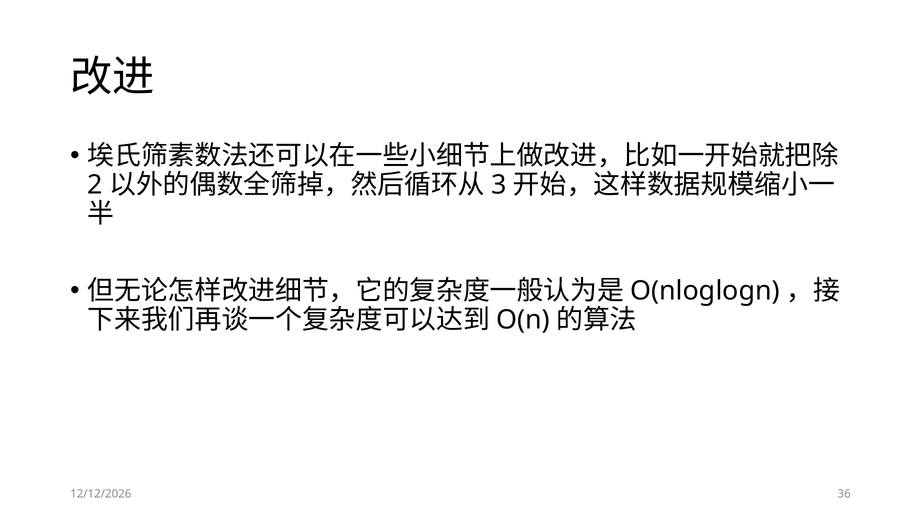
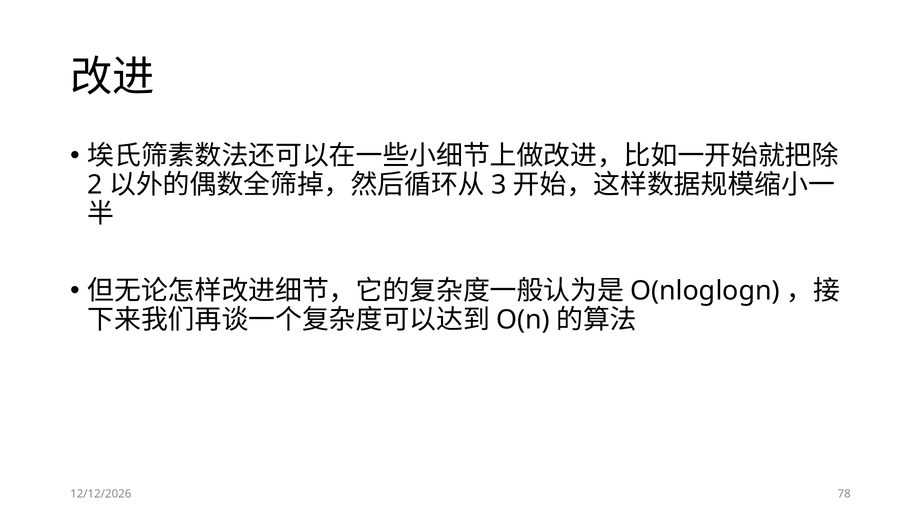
36: 36 -> 78
